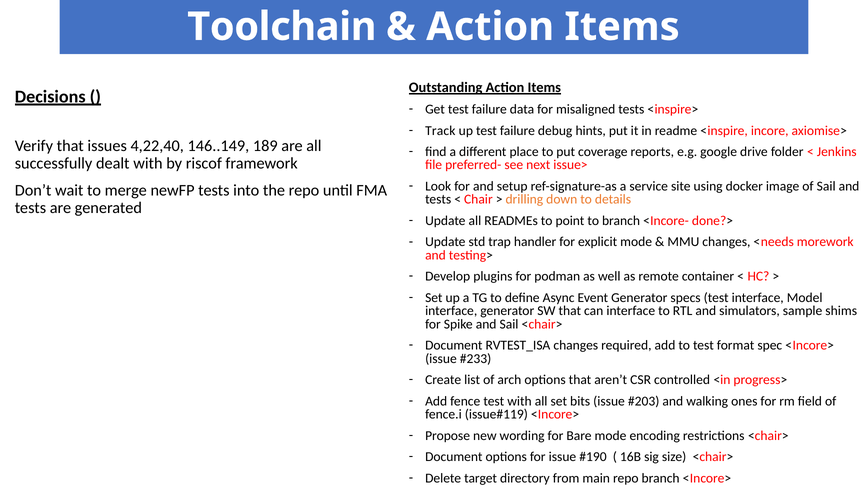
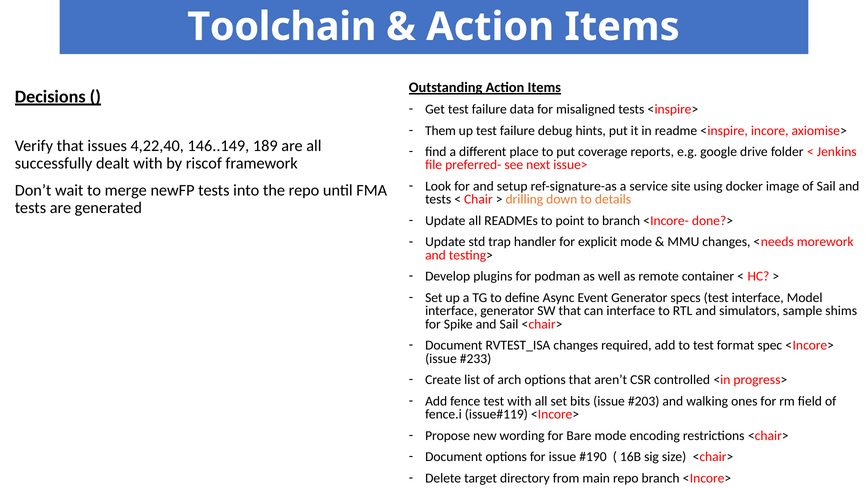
Track: Track -> Them
